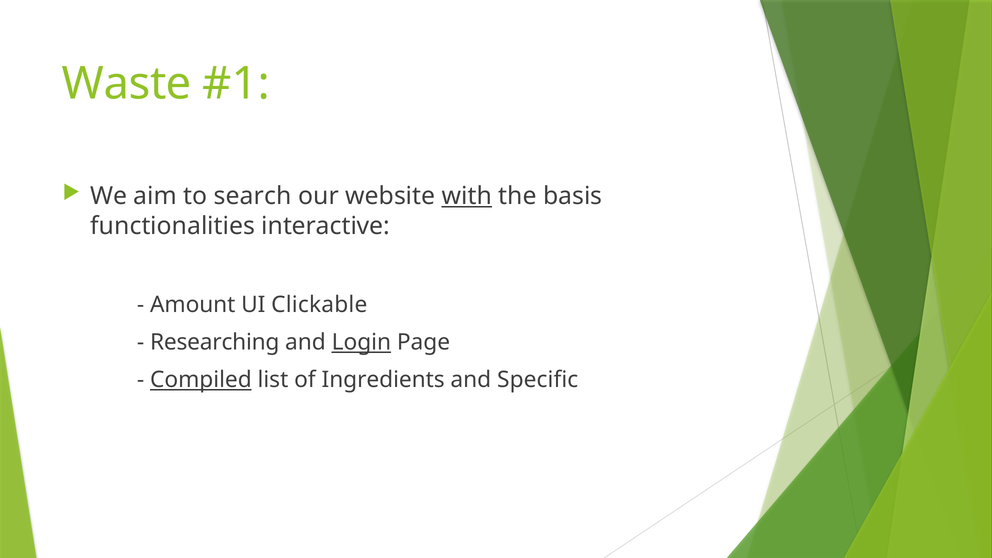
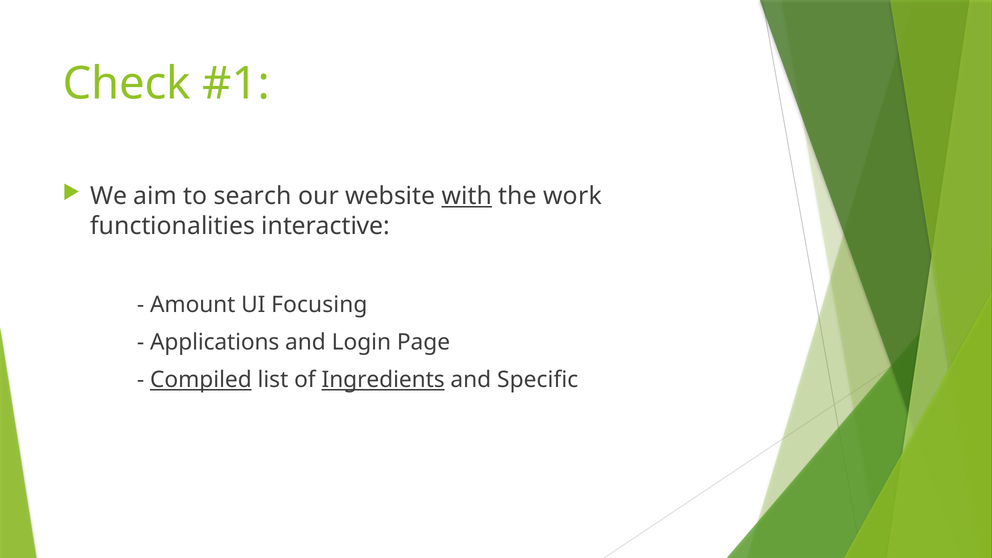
Waste: Waste -> Check
basis: basis -> work
Clickable: Clickable -> Focusing
Researching: Researching -> Applications
Login underline: present -> none
Ingredients underline: none -> present
